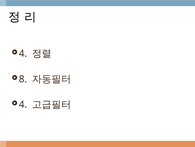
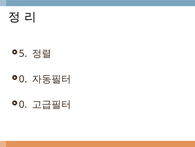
4 at (23, 53): 4 -> 5
8 at (23, 79): 8 -> 0
4 at (23, 104): 4 -> 0
